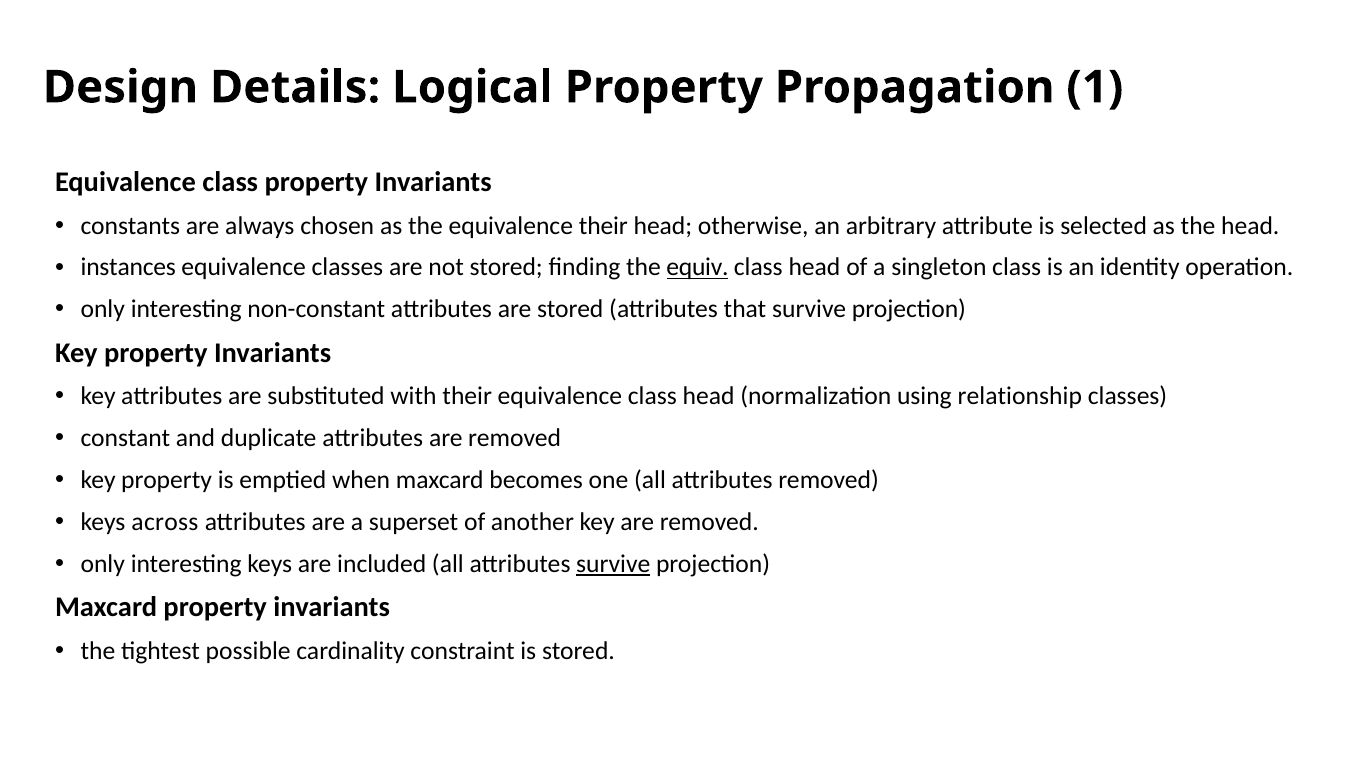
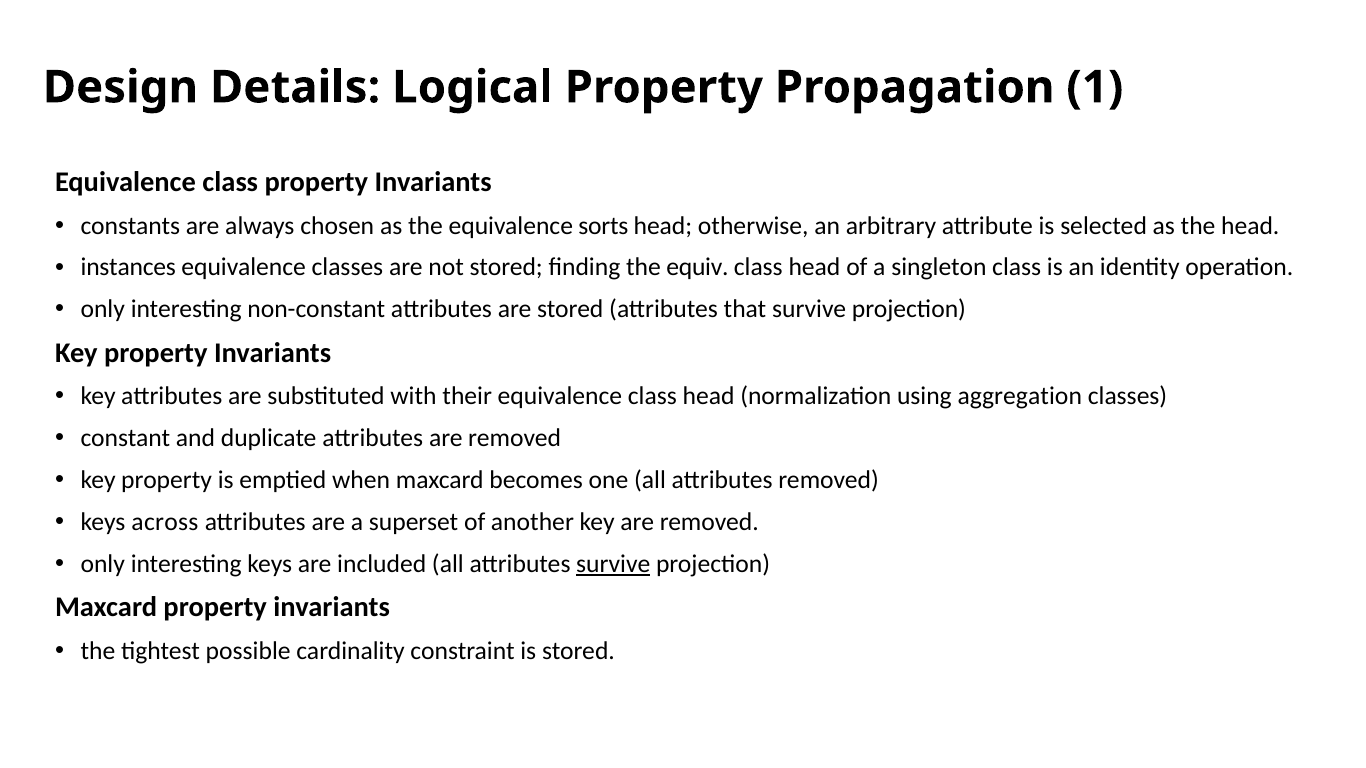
equivalence their: their -> sorts
equiv underline: present -> none
relationship: relationship -> aggregation
